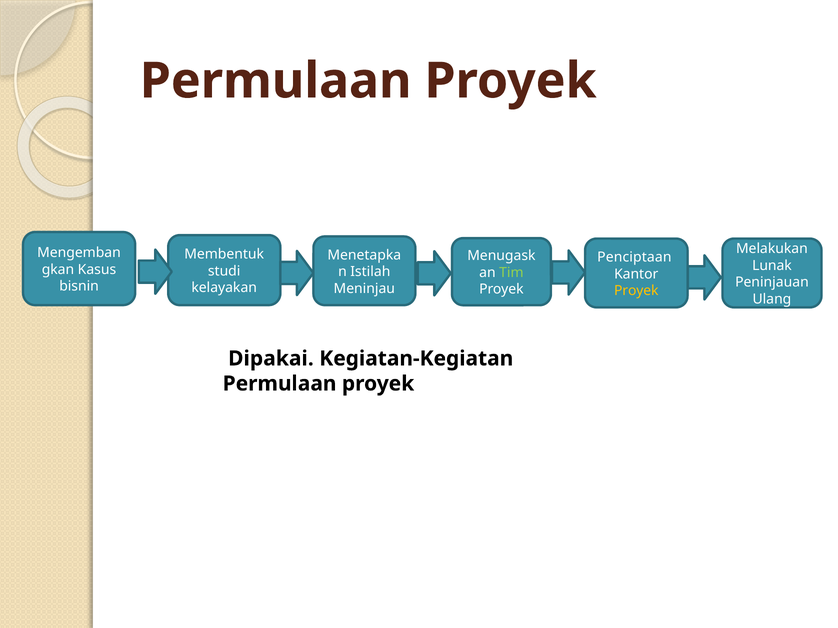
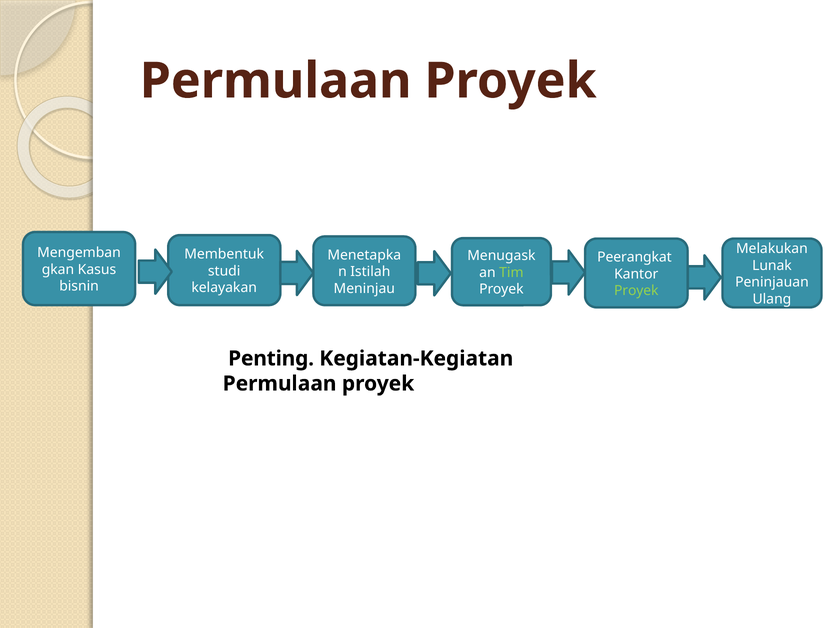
Penciptaan: Penciptaan -> Peerangkat
Proyek at (636, 291) colour: yellow -> light green
Dipakai: Dipakai -> Penting
